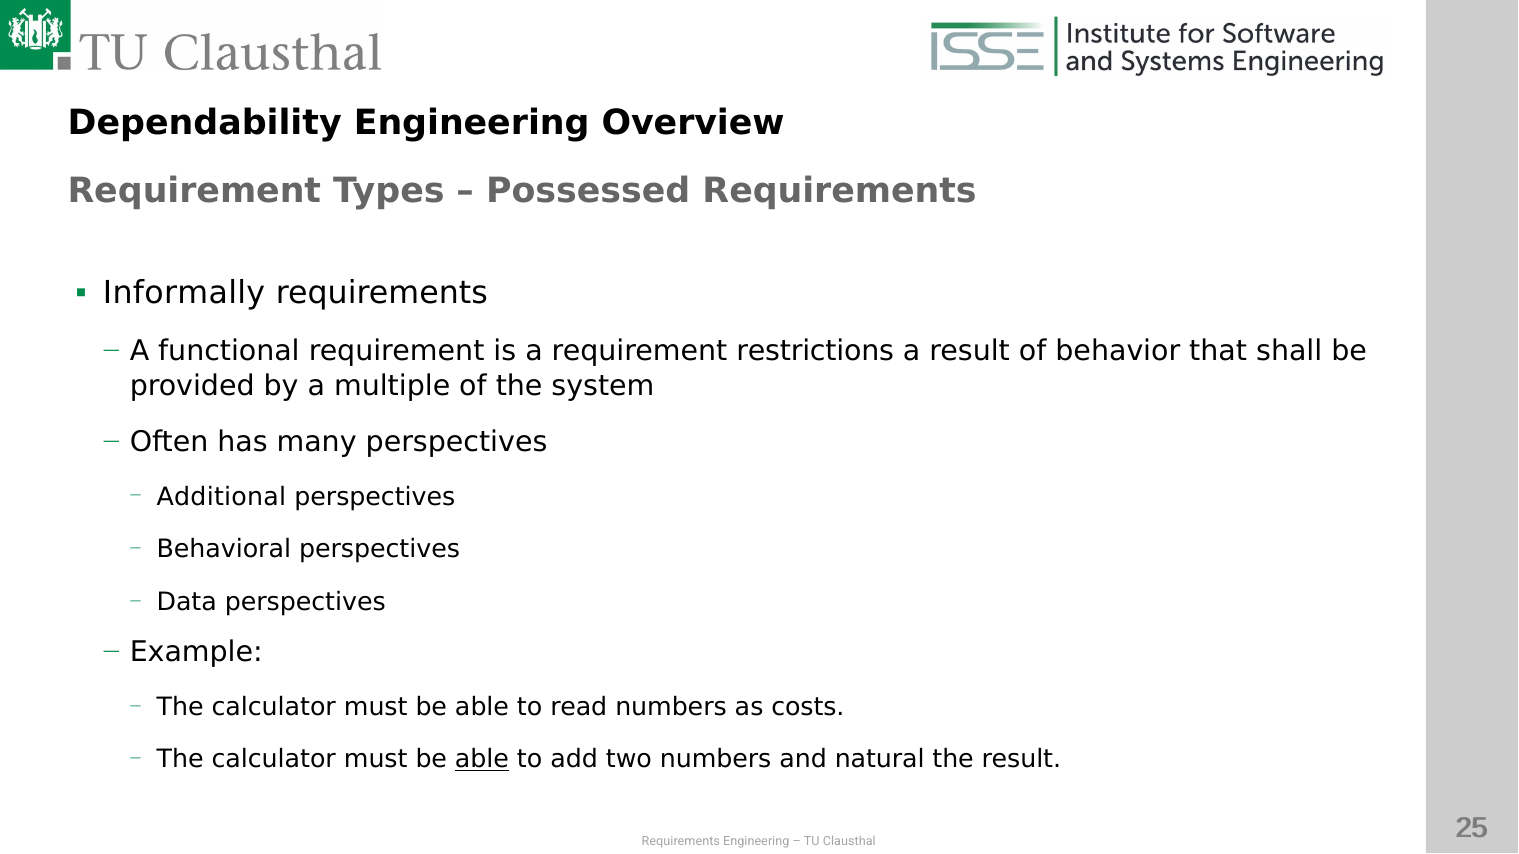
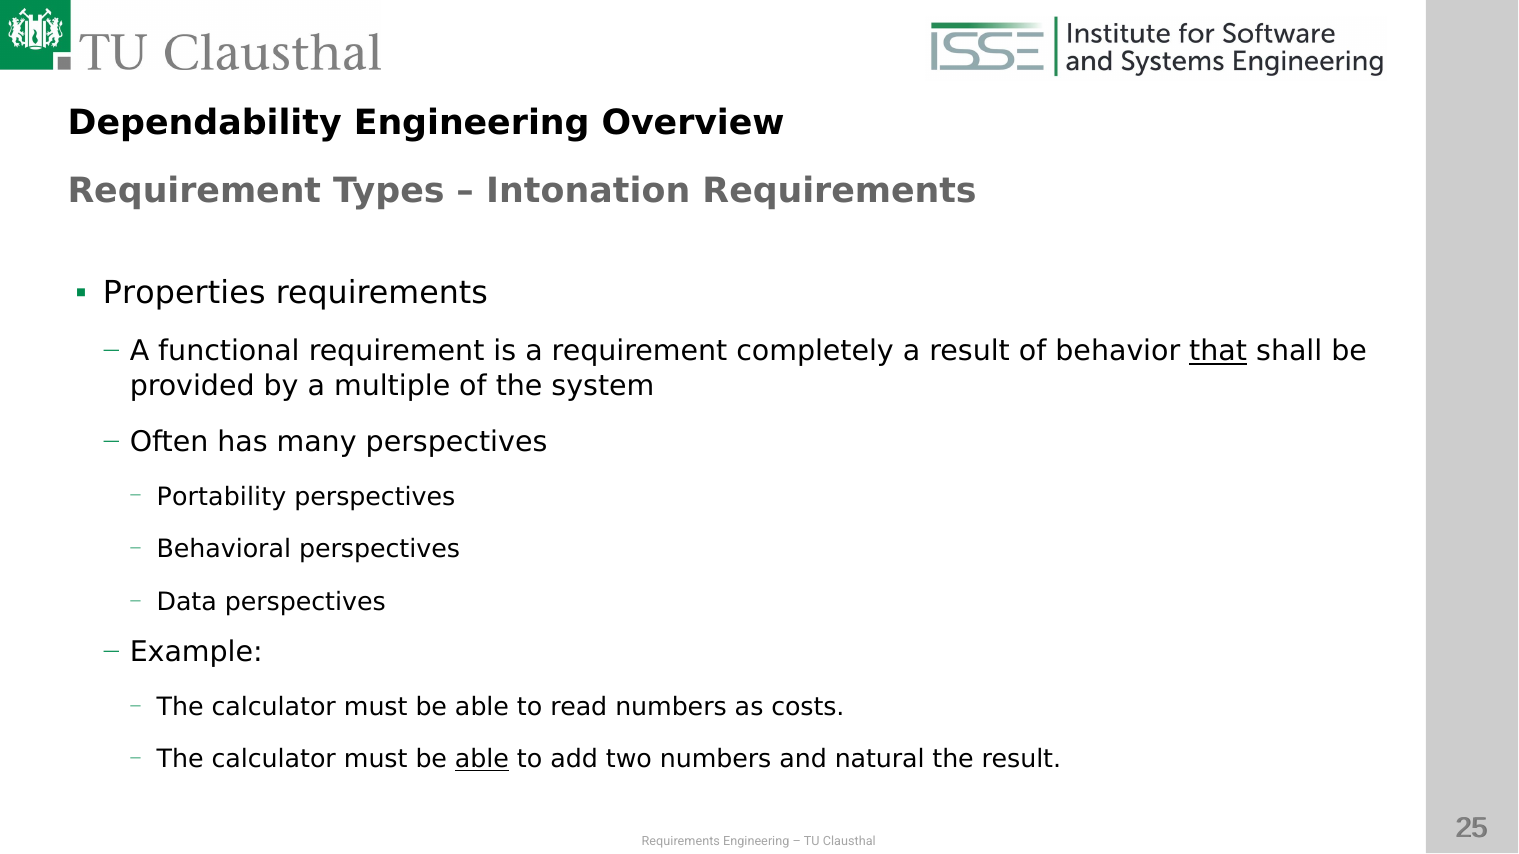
Possessed: Possessed -> Intonation
Informally: Informally -> Properties
restrictions: restrictions -> completely
that underline: none -> present
Additional: Additional -> Portability
